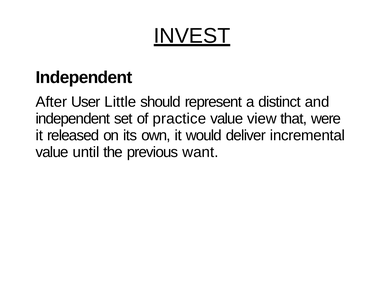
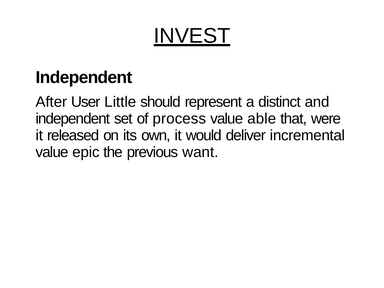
practice: practice -> process
view: view -> able
until: until -> epic
